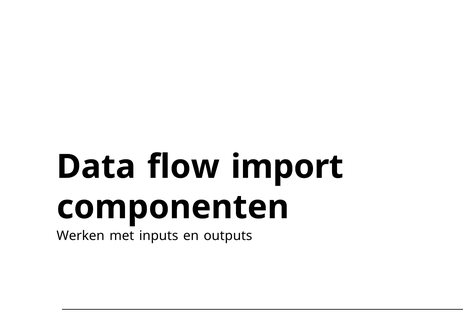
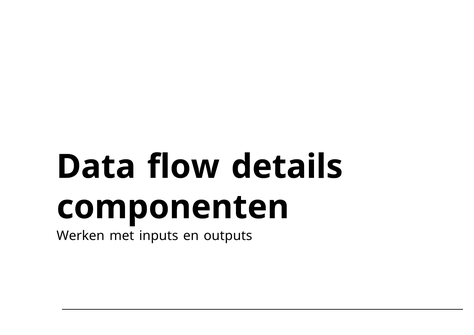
import: import -> details
